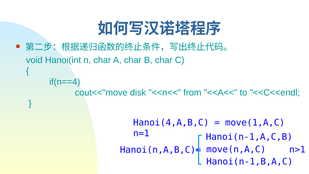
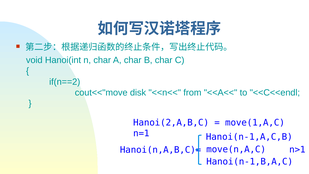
if(n==4: if(n==4 -> if(n==2
Hanoi(4,A,B,C: Hanoi(4,A,B,C -> Hanoi(2,A,B,C
